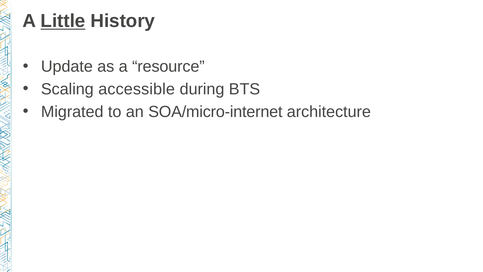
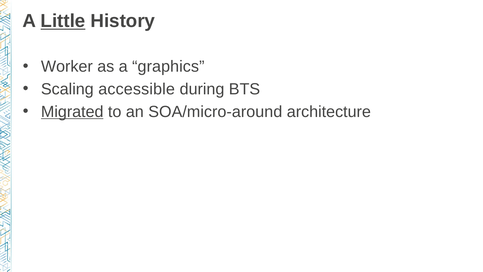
Update: Update -> Worker
resource: resource -> graphics
Migrated underline: none -> present
SOA/micro-internet: SOA/micro-internet -> SOA/micro-around
